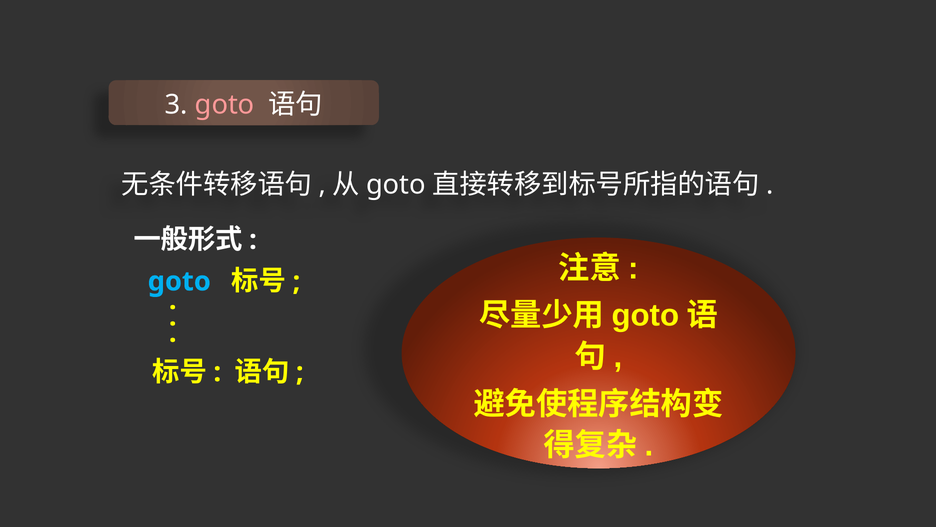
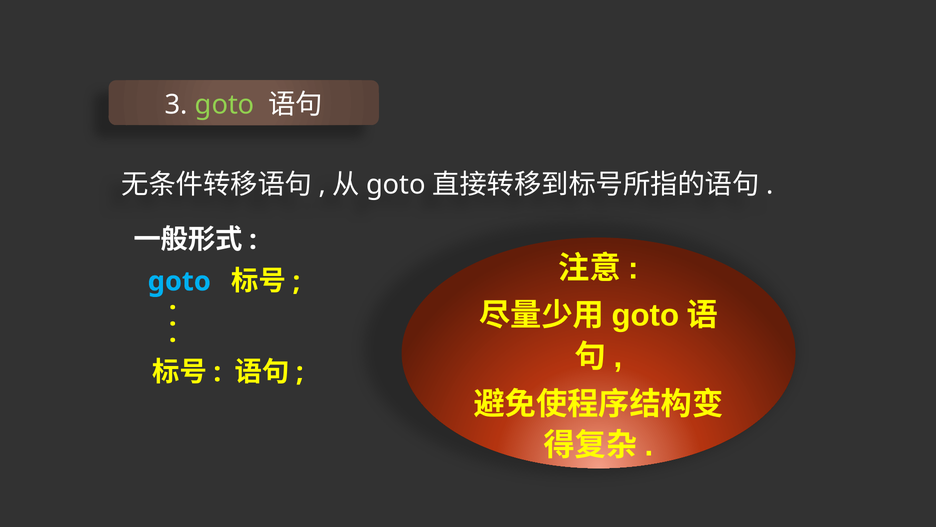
goto at (225, 104) colour: pink -> light green
